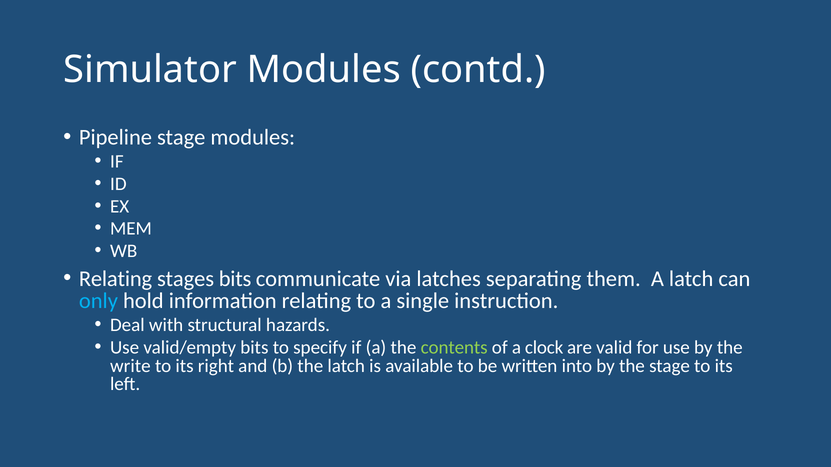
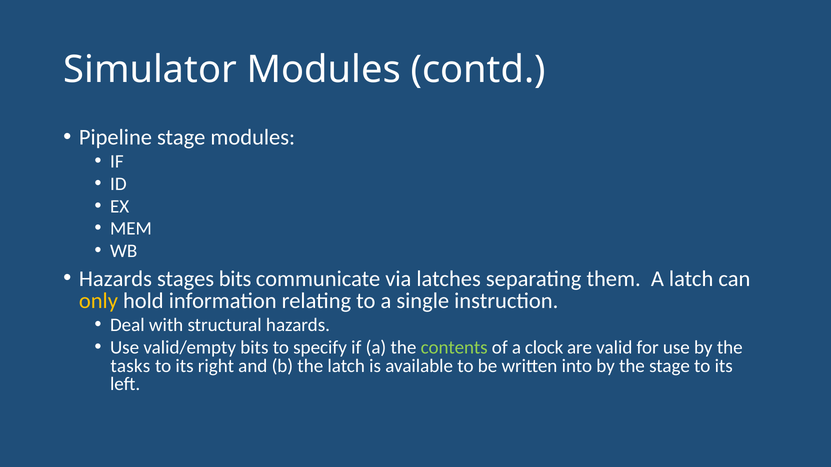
Relating at (116, 279): Relating -> Hazards
only colour: light blue -> yellow
write: write -> tasks
